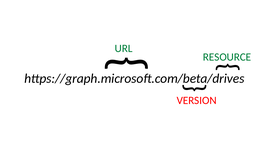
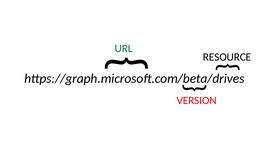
RESOURCE colour: green -> black
